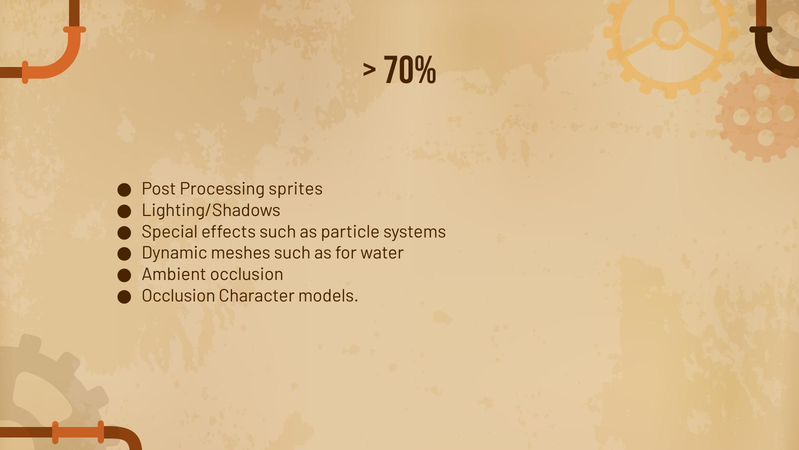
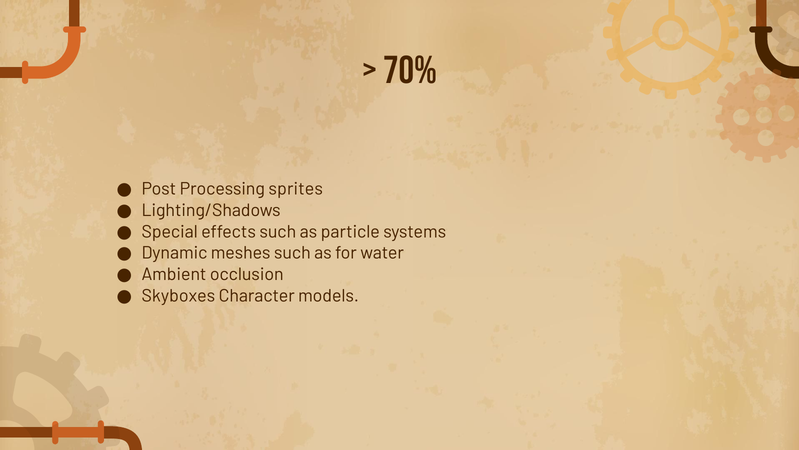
Occlusion at (178, 295): Occlusion -> Skyboxes
